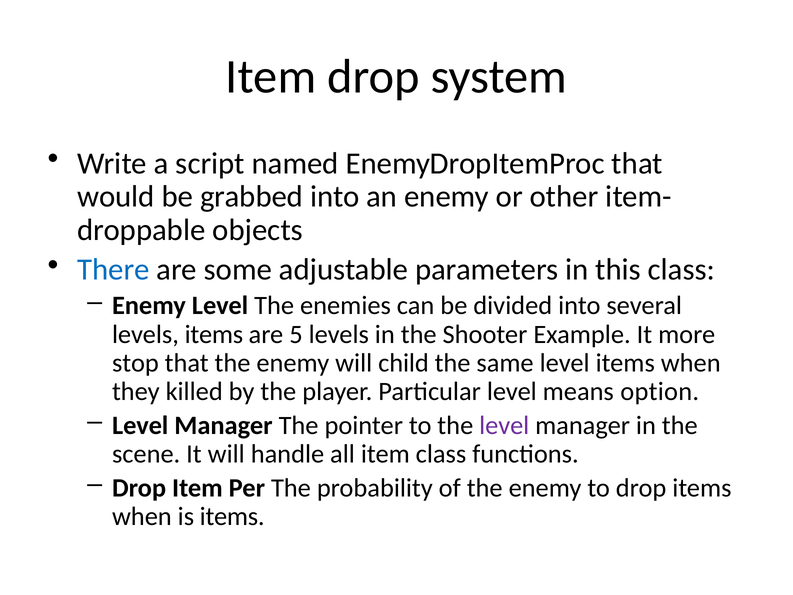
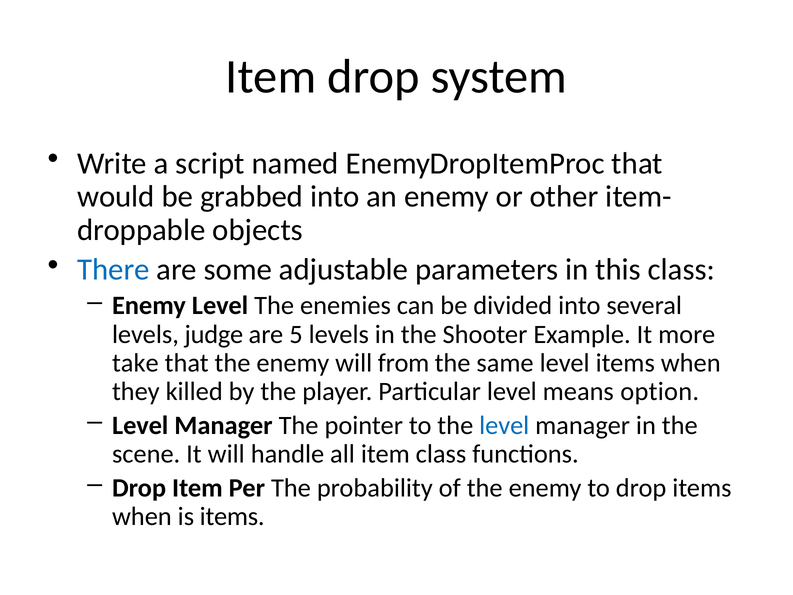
levels items: items -> judge
stop: stop -> take
child: child -> from
level at (504, 425) colour: purple -> blue
